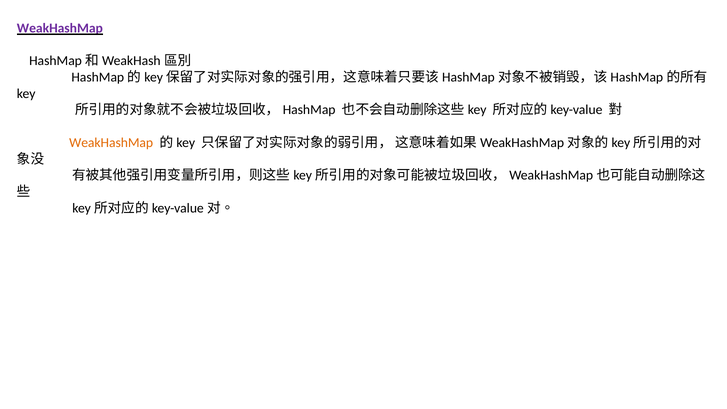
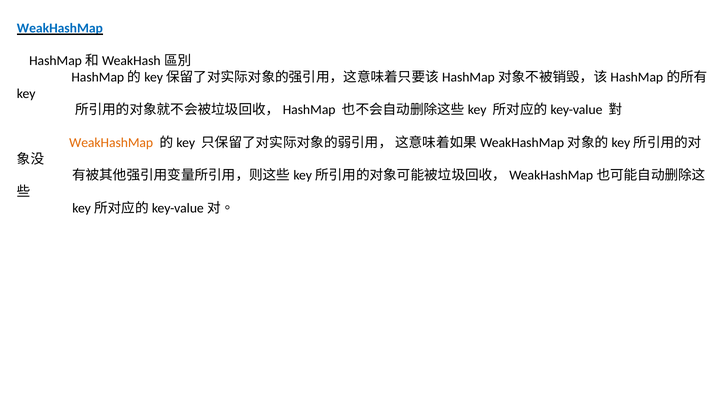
WeakHashMap at (60, 28) colour: purple -> blue
